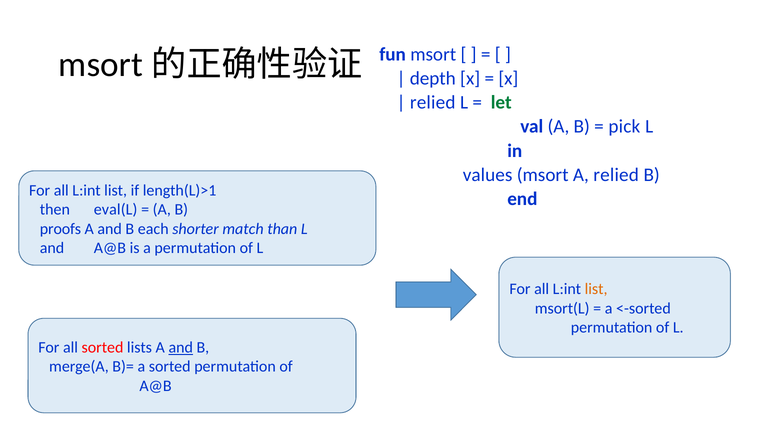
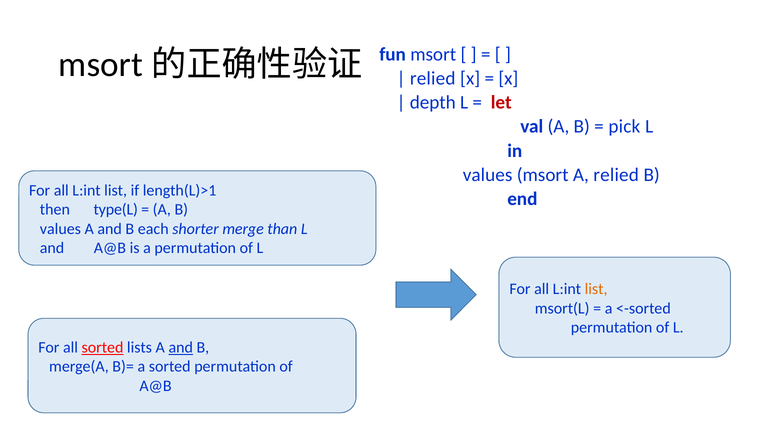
depth at (433, 78): depth -> relied
relied at (433, 102): relied -> depth
let colour: green -> red
eval(L: eval(L -> type(L
proofs at (60, 228): proofs -> values
match: match -> merge
sorted at (103, 347) underline: none -> present
